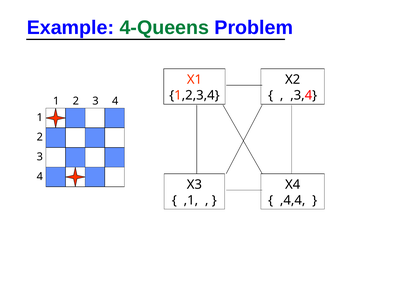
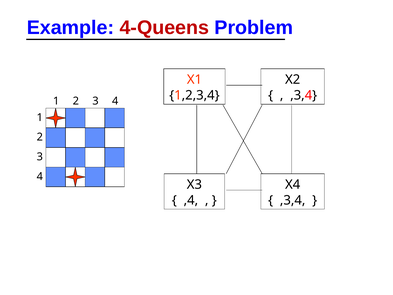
4-Queens colour: green -> red
,1: ,1 -> ,4
,4,4 at (293, 200): ,4,4 -> ,3,4
